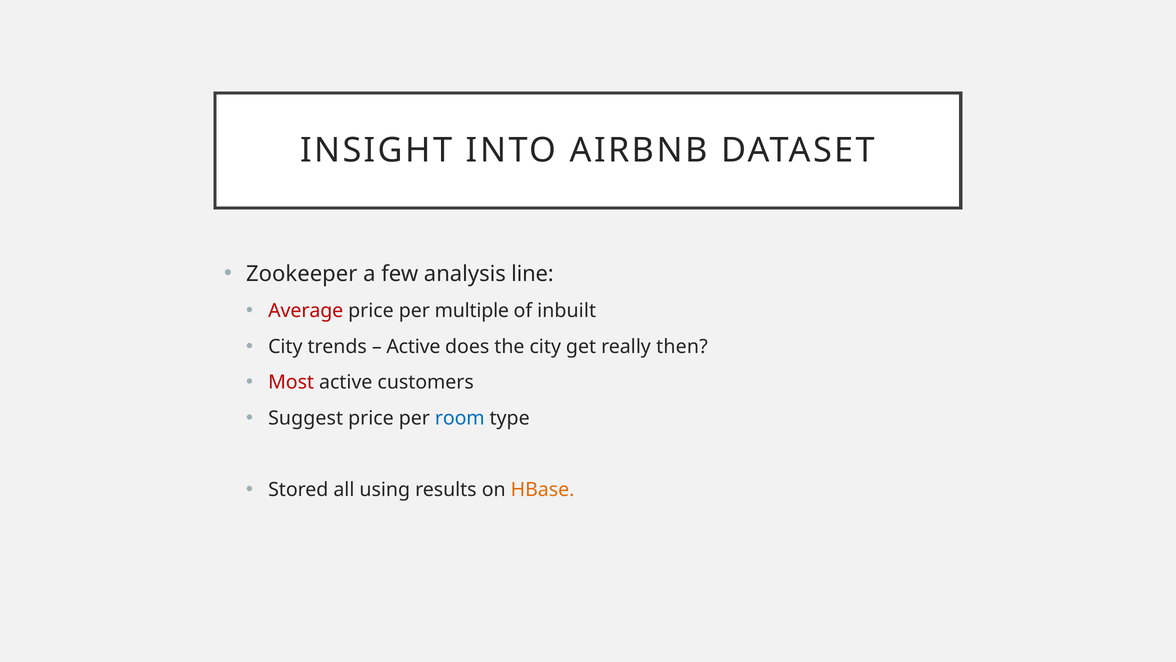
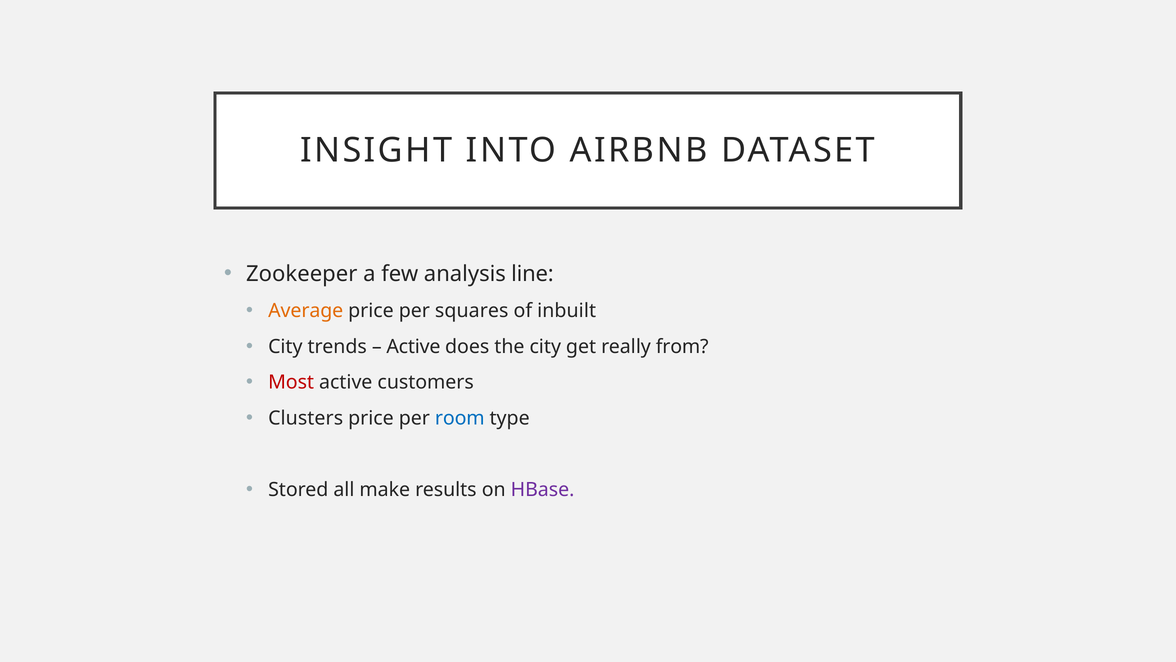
Average colour: red -> orange
multiple: multiple -> squares
then: then -> from
Suggest: Suggest -> Clusters
using: using -> make
HBase colour: orange -> purple
